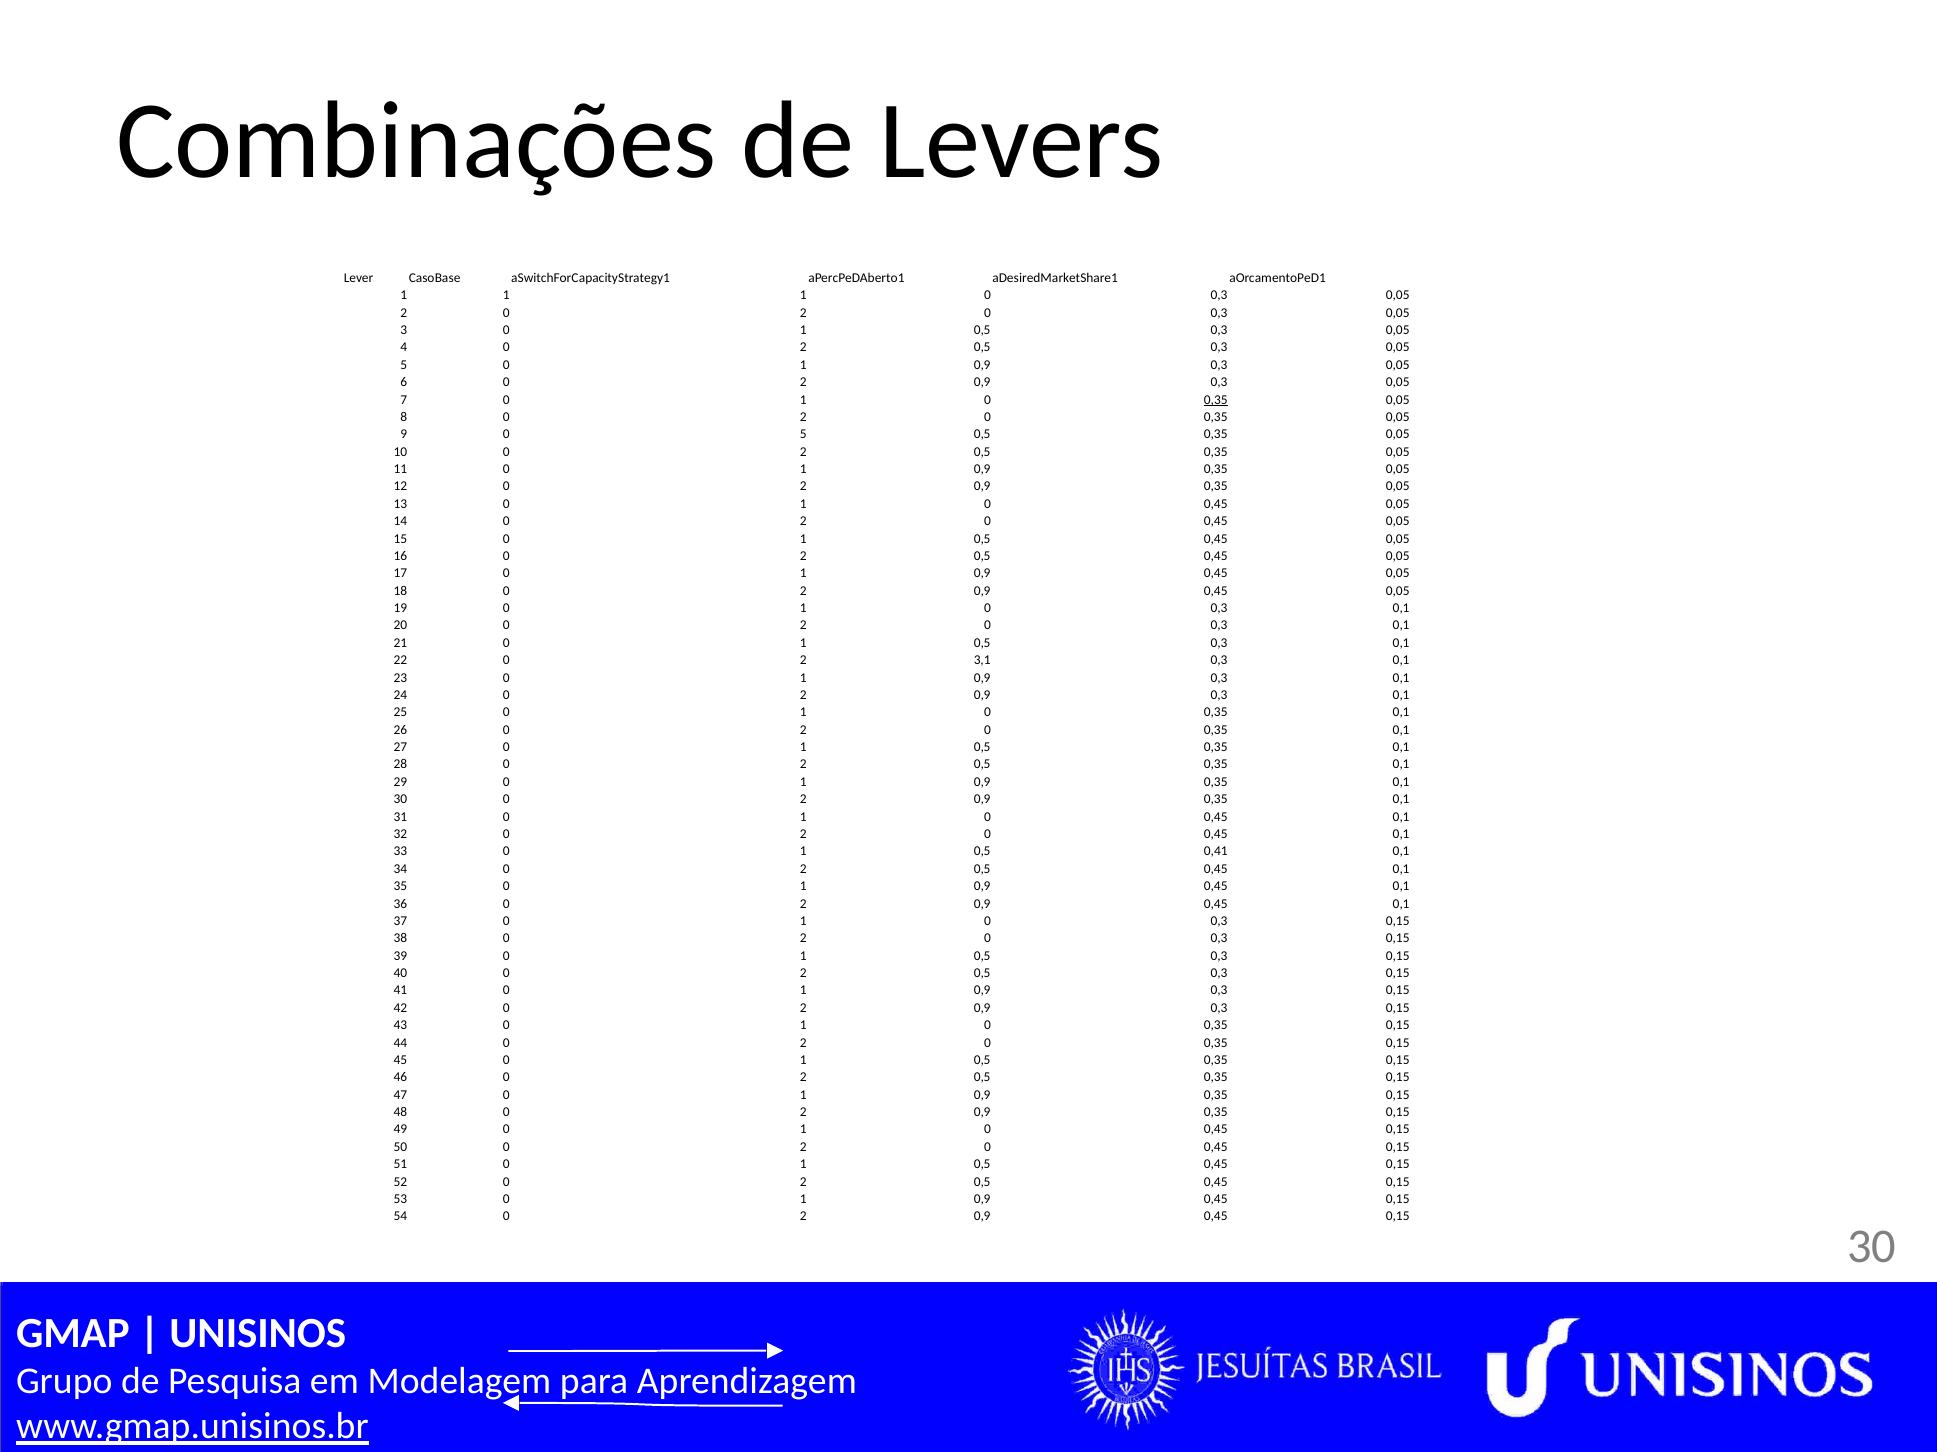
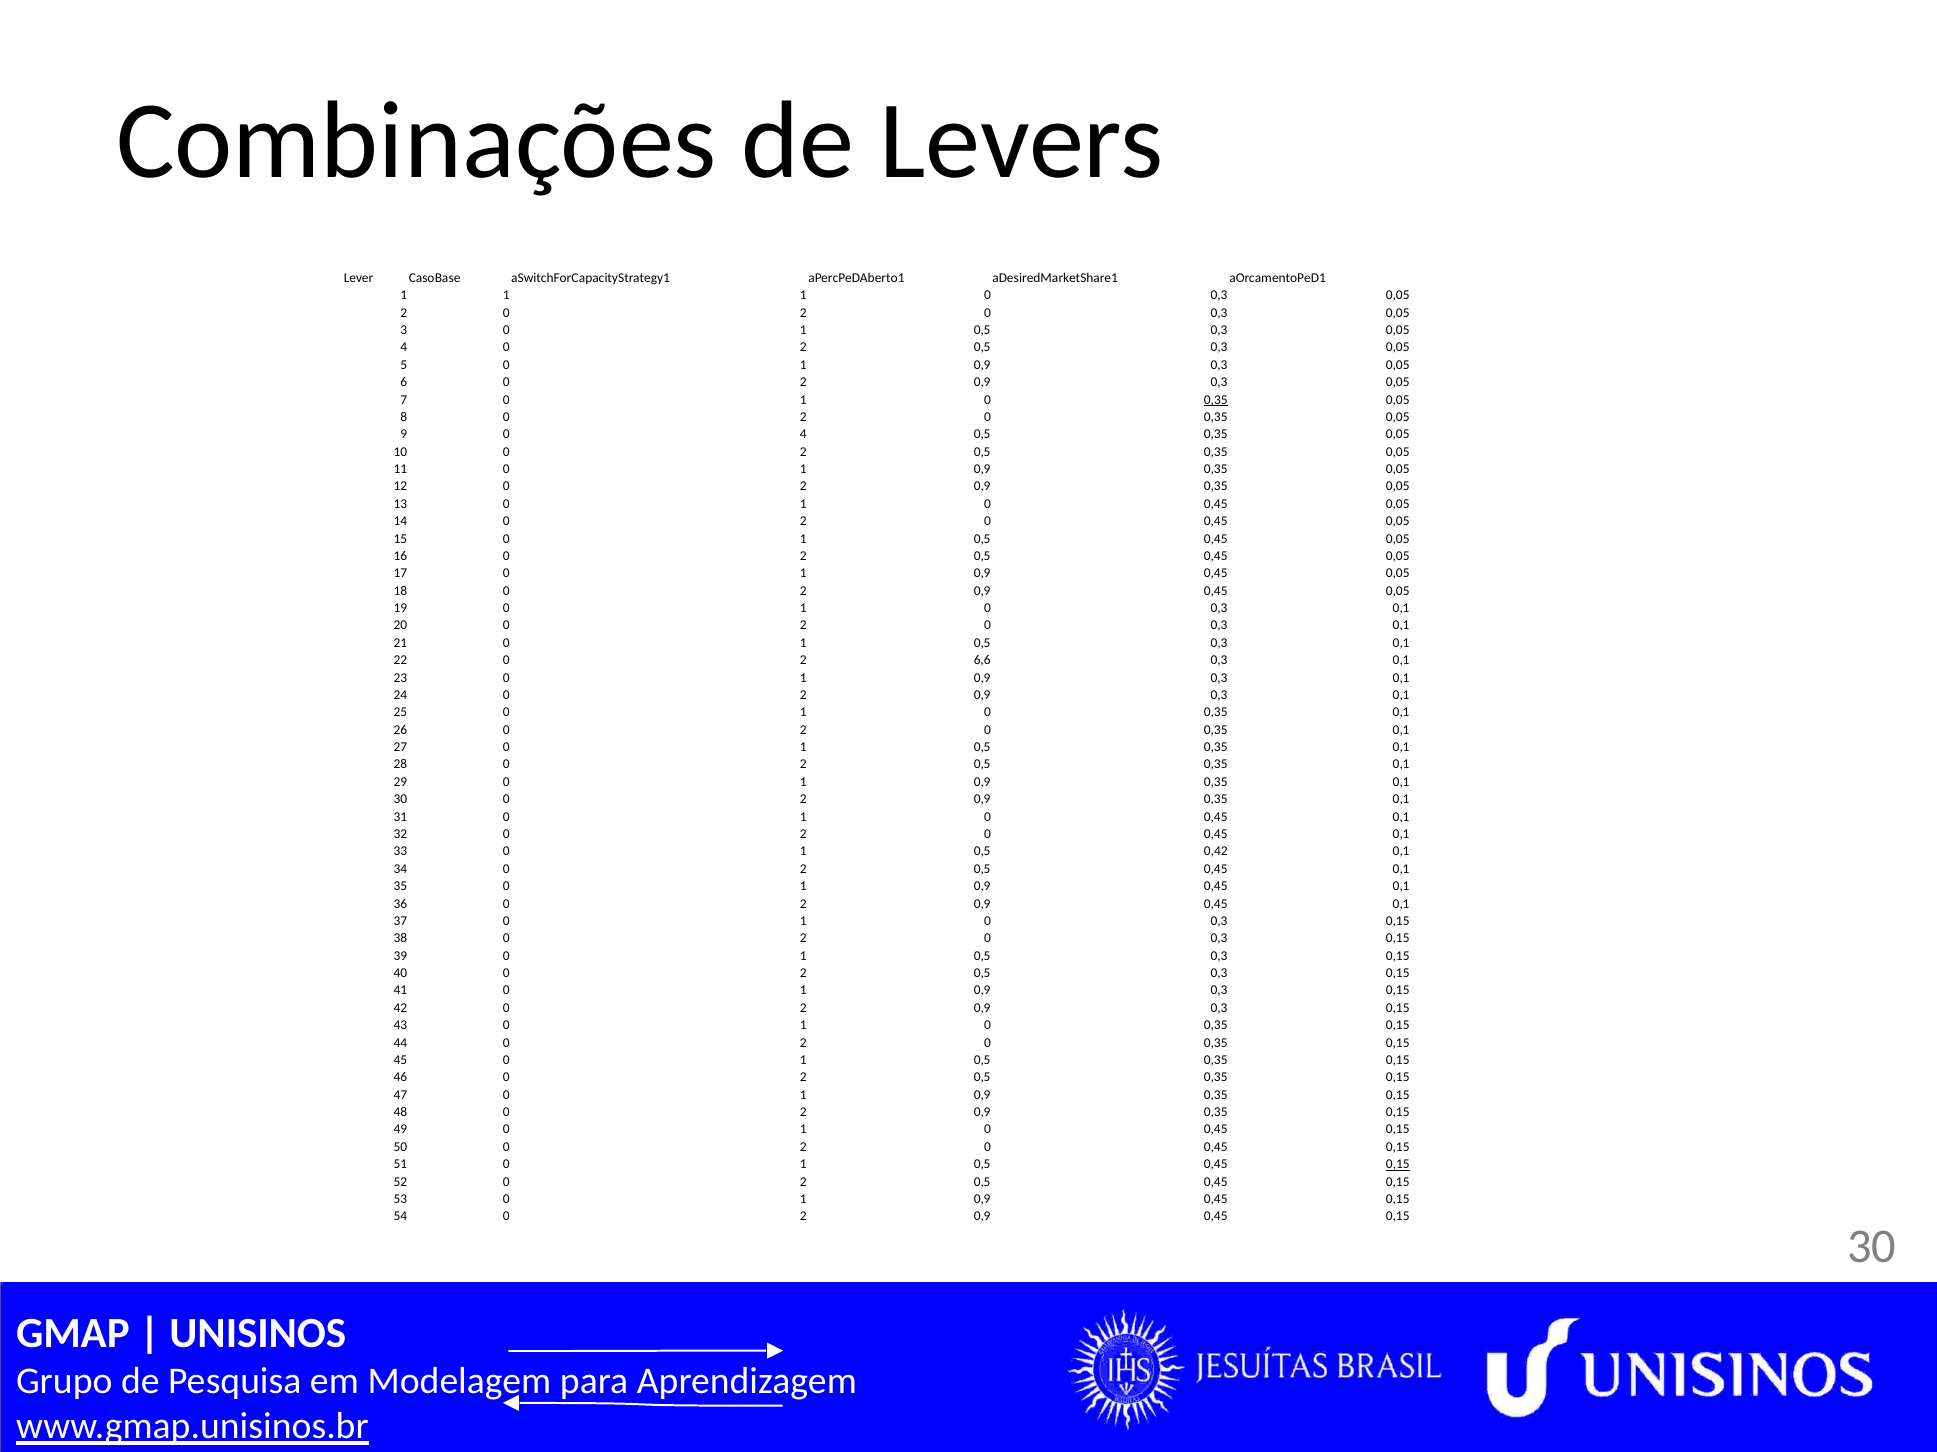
0 5: 5 -> 4
3,1: 3,1 -> 6,6
0,41: 0,41 -> 0,42
0,15 at (1398, 1165) underline: none -> present
